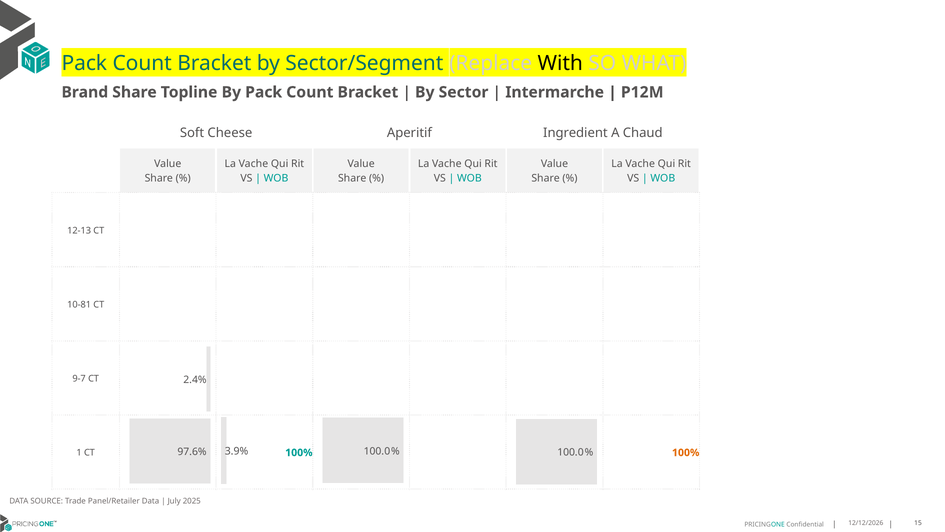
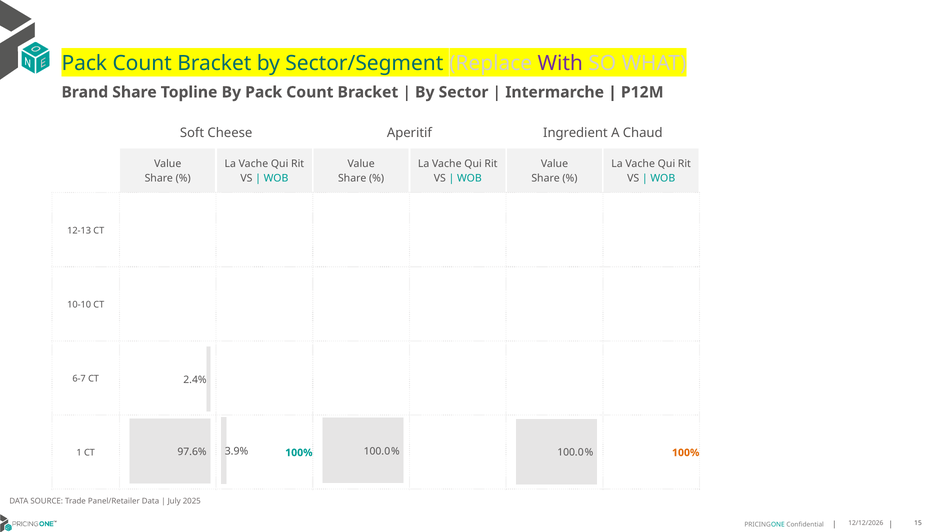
With colour: black -> purple
10-81: 10-81 -> 10-10
9-7: 9-7 -> 6-7
